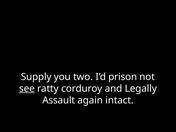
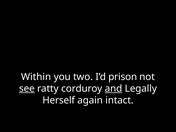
Supply: Supply -> Within
and underline: none -> present
Assault: Assault -> Herself
